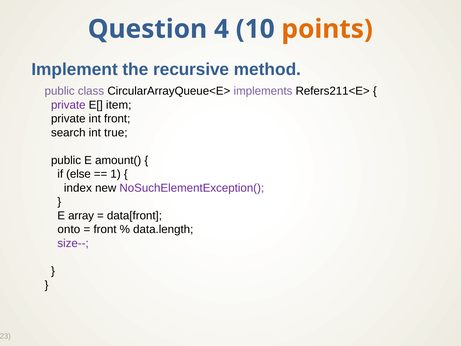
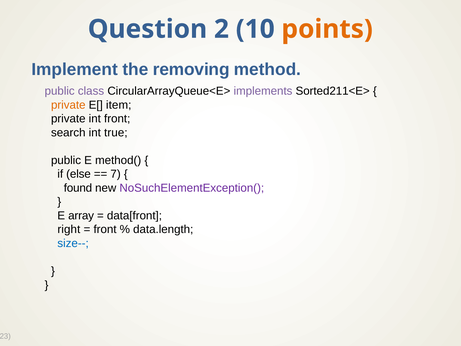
4: 4 -> 2
recursive: recursive -> removing
Refers211<E>: Refers211<E> -> Sorted211<E>
private at (68, 105) colour: purple -> orange
amount(: amount( -> method(
1: 1 -> 7
index: index -> found
onto: onto -> right
size-- colour: purple -> blue
